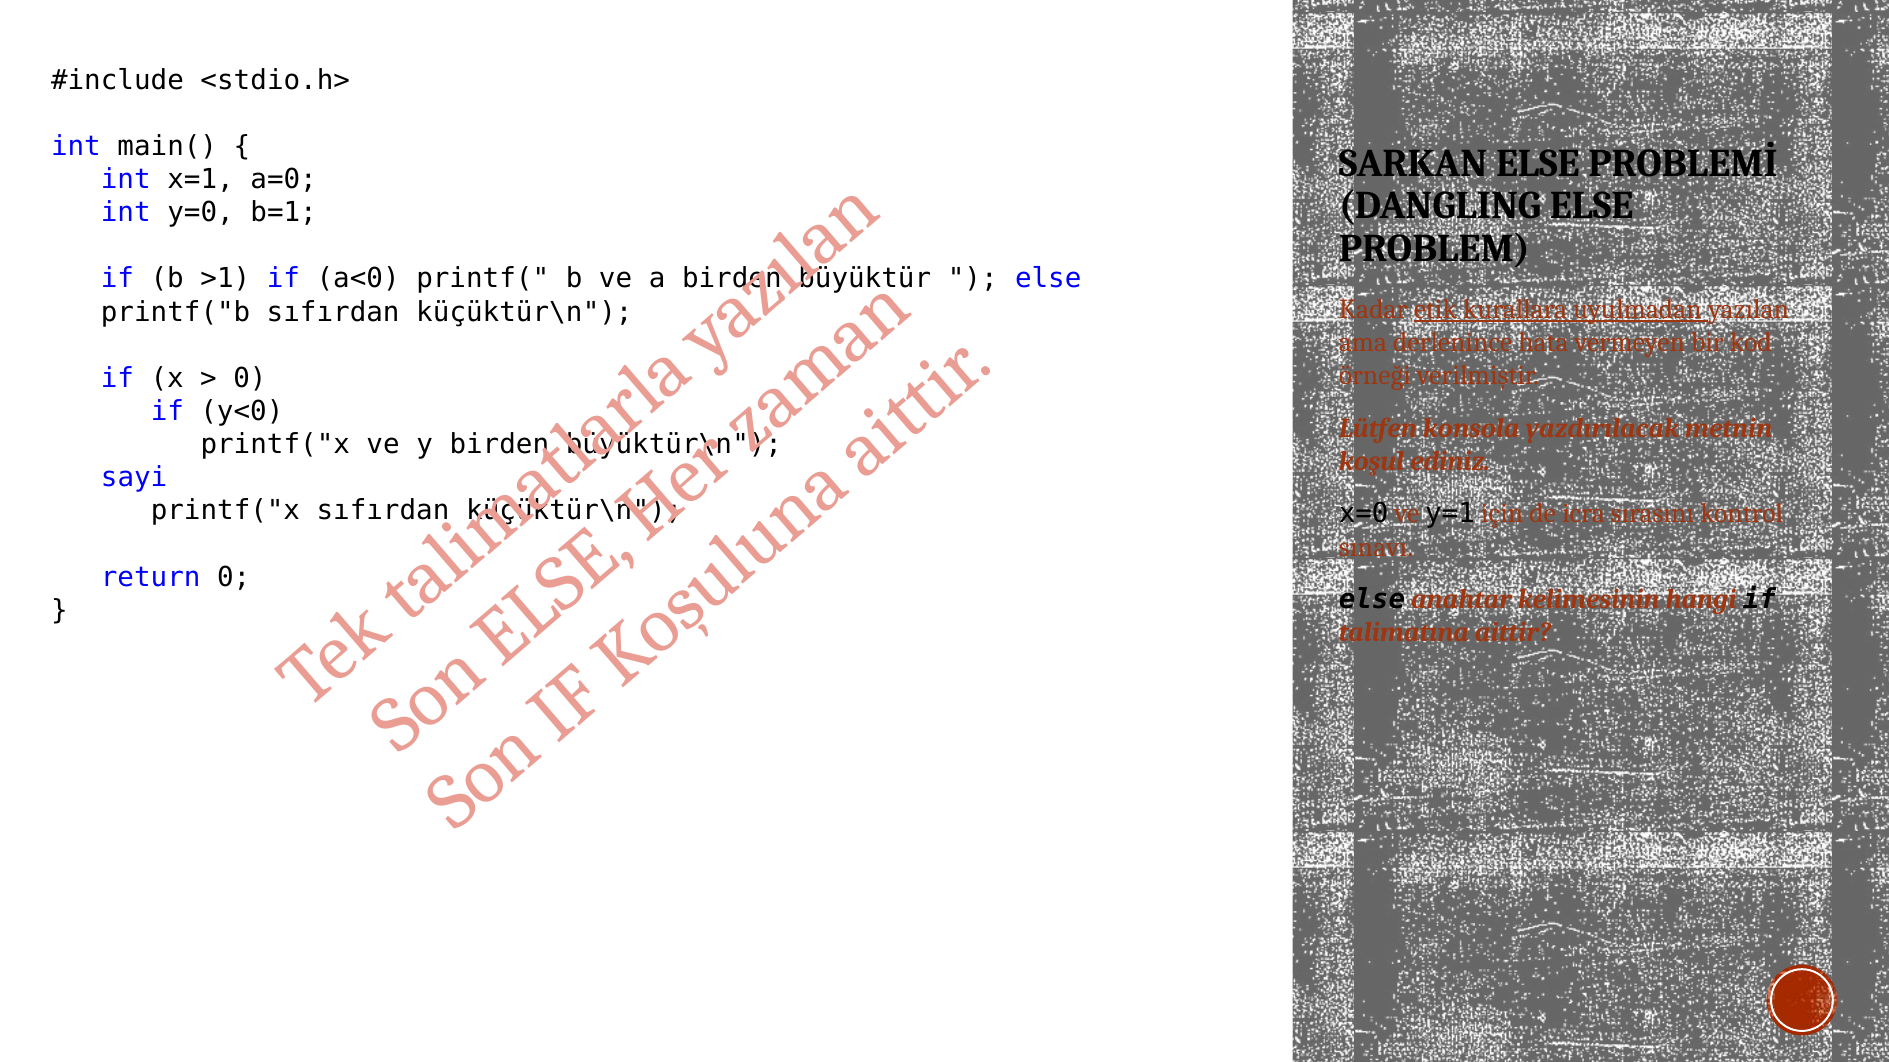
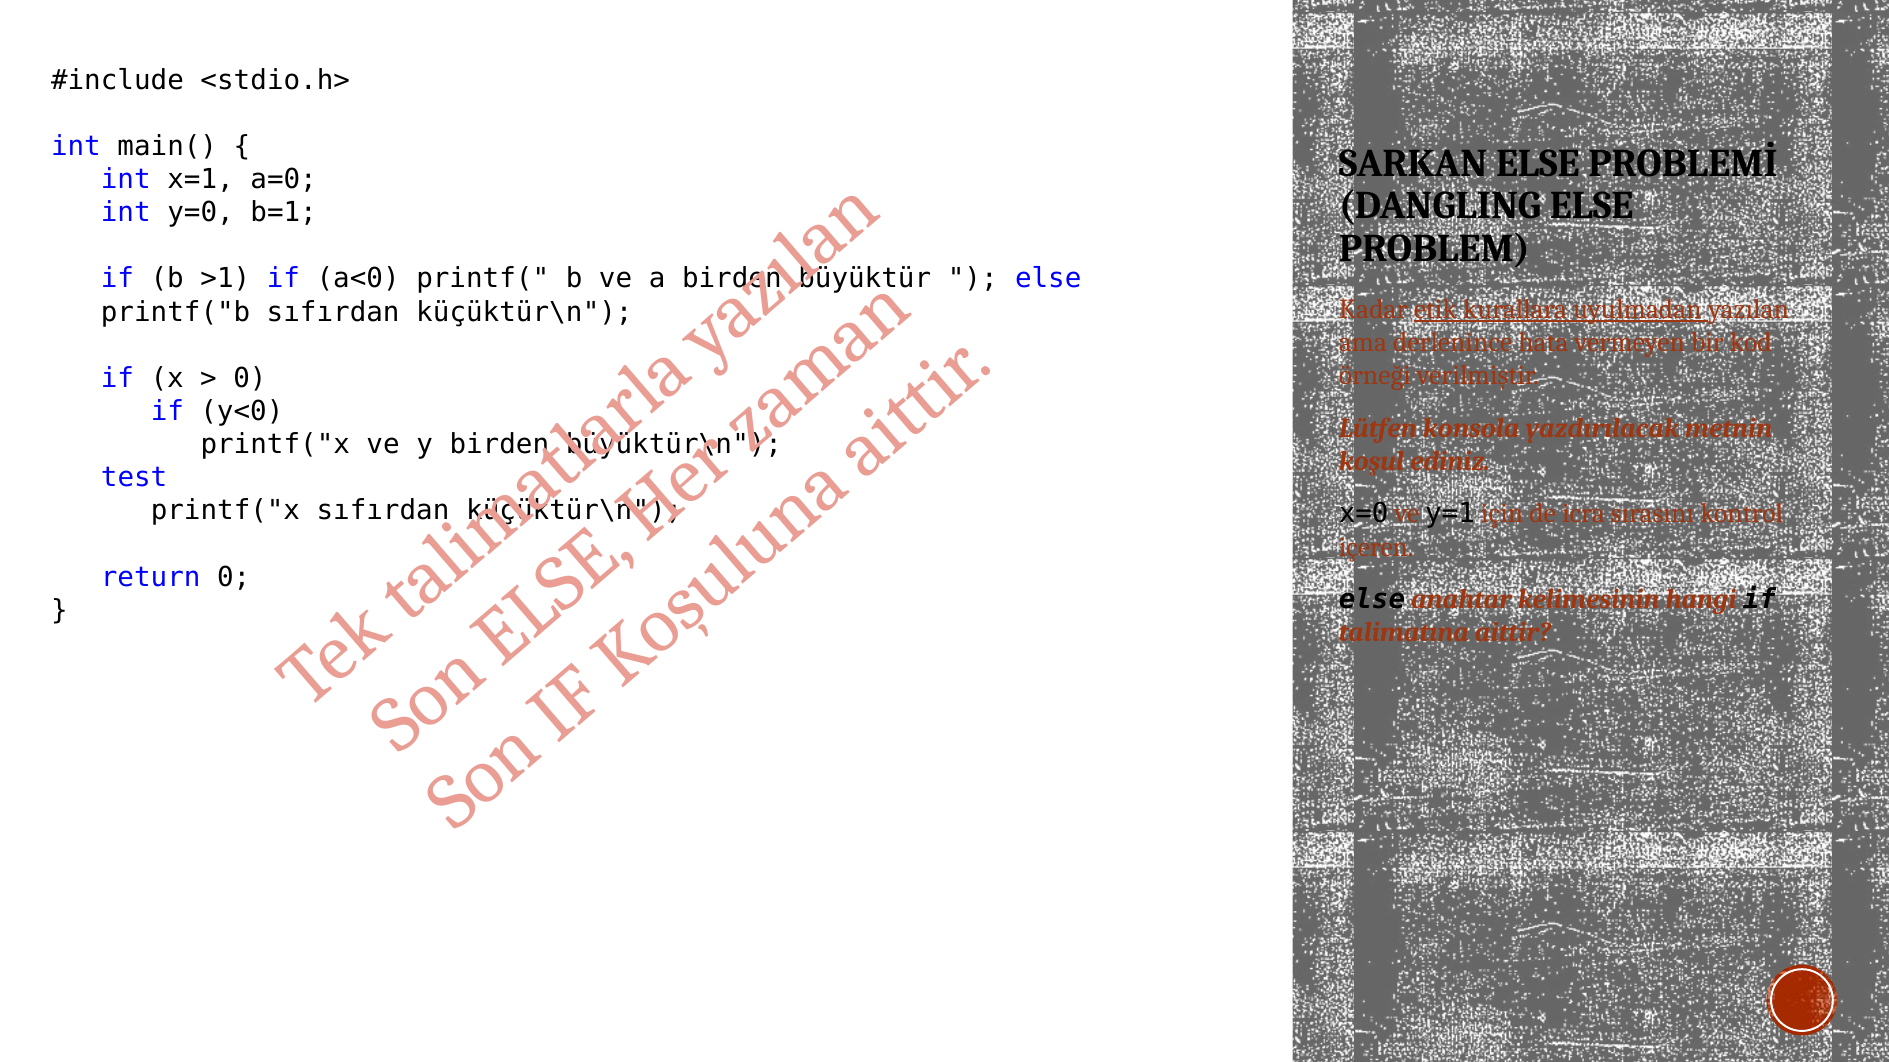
sayi: sayi -> test
sınavı: sınavı -> içeren
